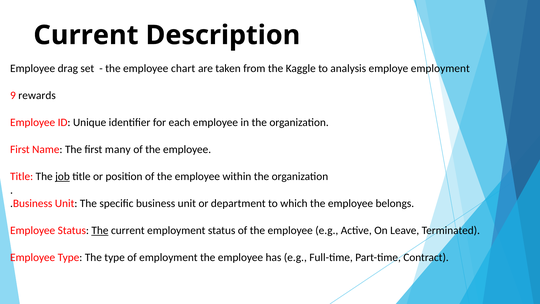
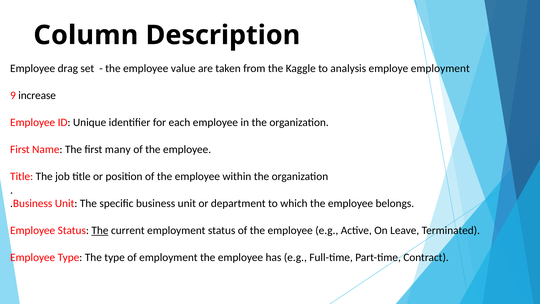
Current at (86, 35): Current -> Column
chart: chart -> value
rewards: rewards -> increase
job underline: present -> none
